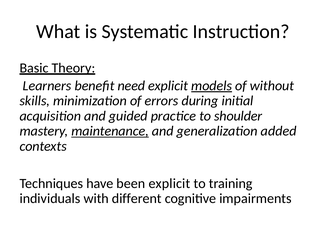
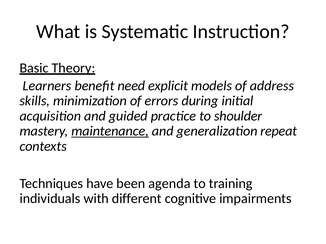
models underline: present -> none
without: without -> address
added: added -> repeat
been explicit: explicit -> agenda
